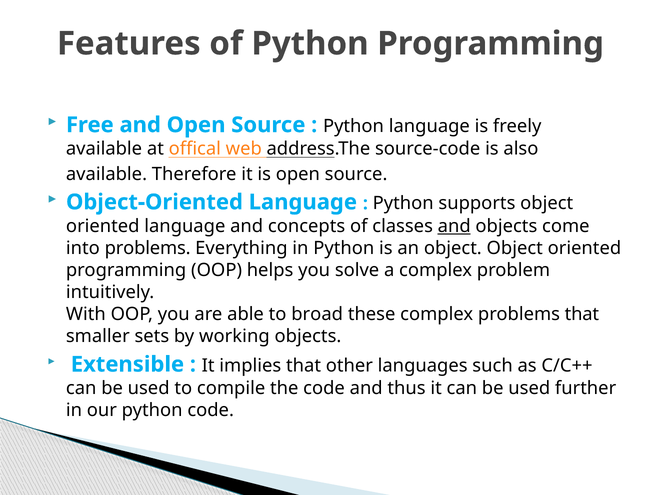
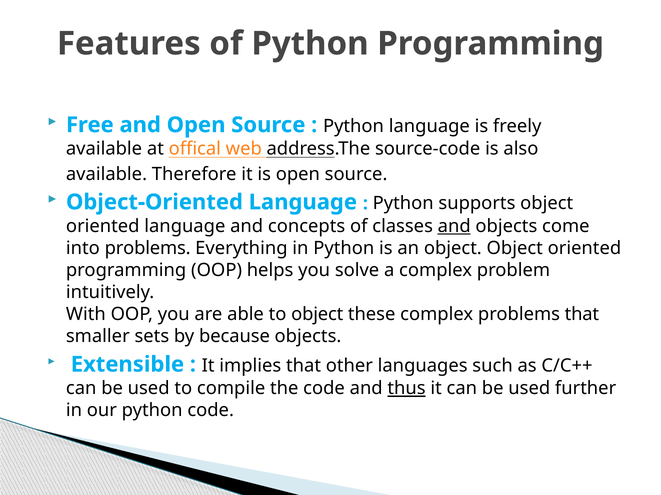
to broad: broad -> object
working: working -> because
thus underline: none -> present
